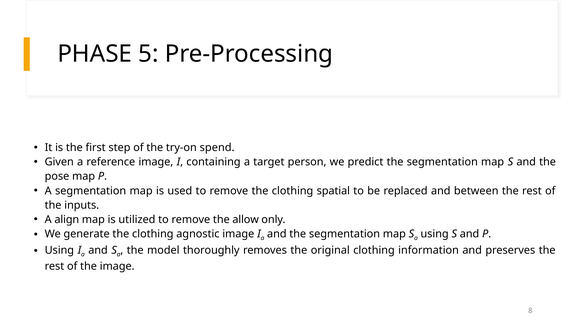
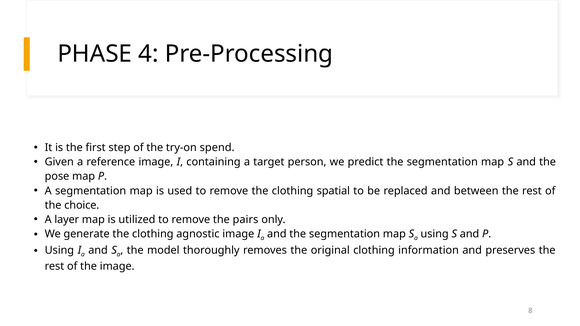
5: 5 -> 4
inputs: inputs -> choice
align: align -> layer
allow: allow -> pairs
